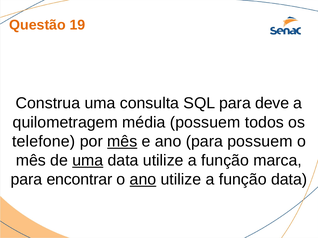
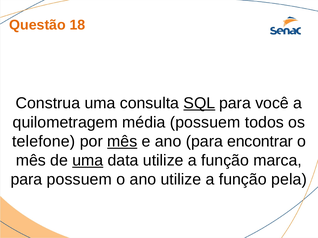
19: 19 -> 18
SQL underline: none -> present
deve: deve -> você
para possuem: possuem -> encontrar
para encontrar: encontrar -> possuem
ano at (143, 180) underline: present -> none
função data: data -> pela
